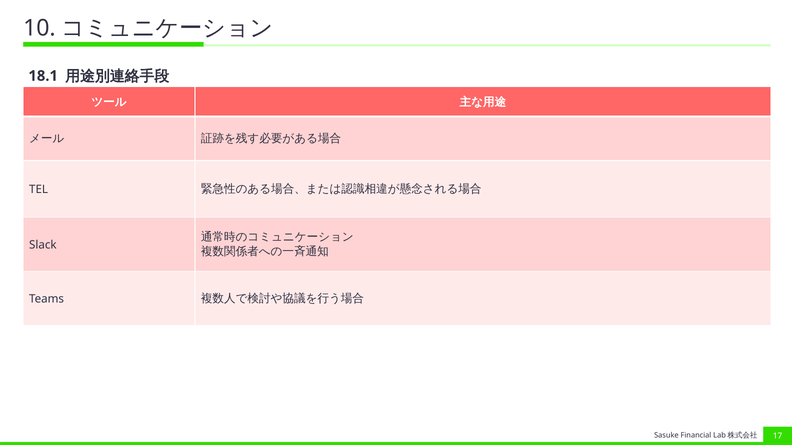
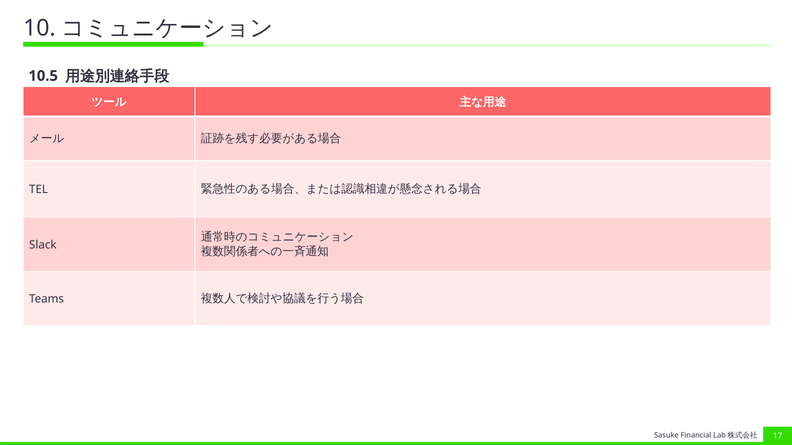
18.1: 18.1 -> 10.5
